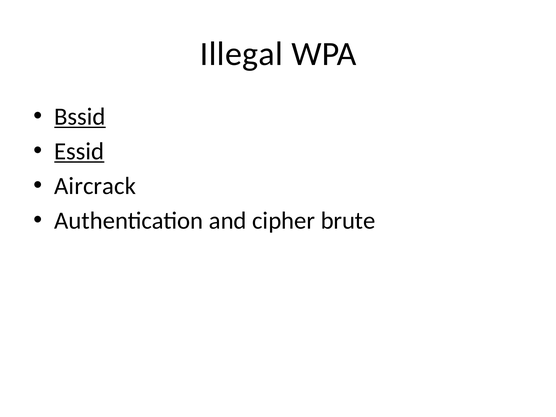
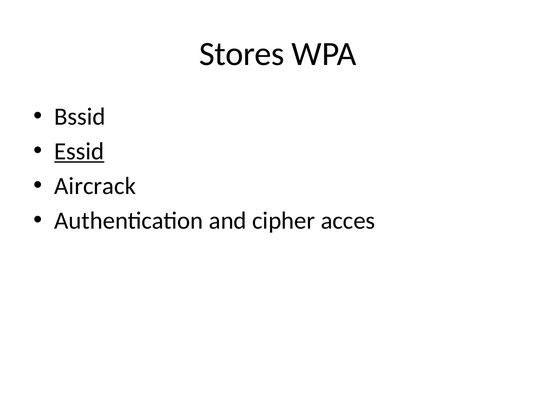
Illegal: Illegal -> Stores
Bssid underline: present -> none
brute: brute -> acces
